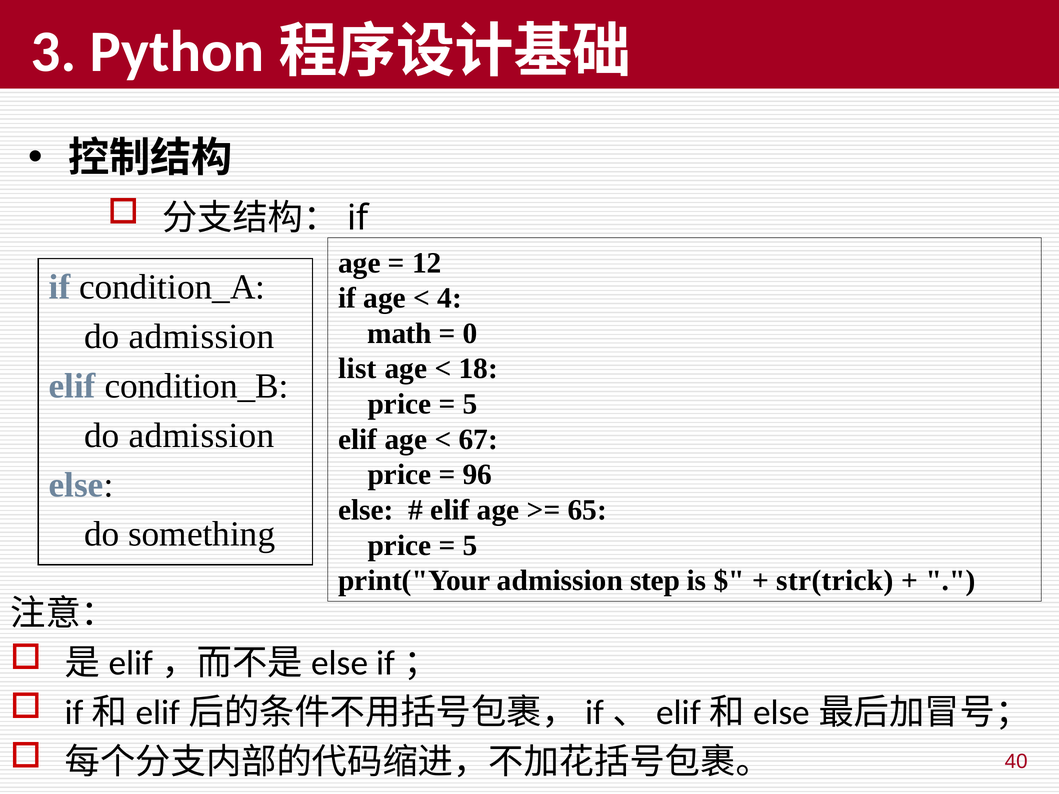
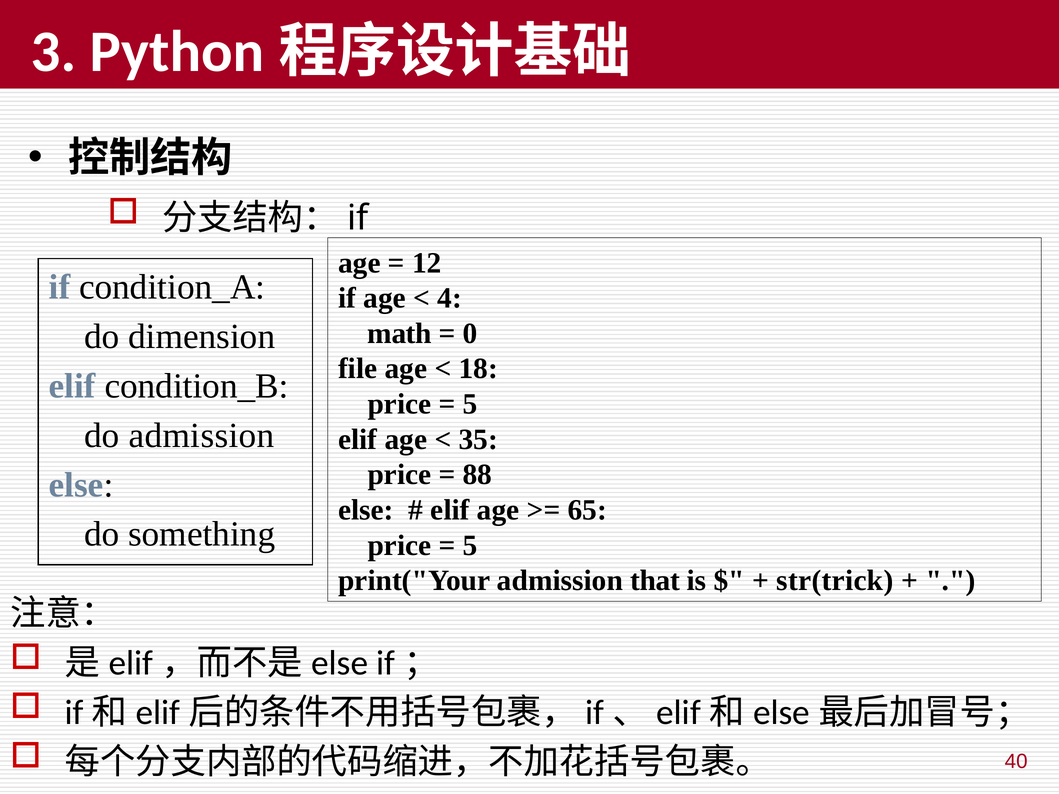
admission at (202, 337): admission -> dimension
list: list -> file
67: 67 -> 35
96: 96 -> 88
step: step -> that
